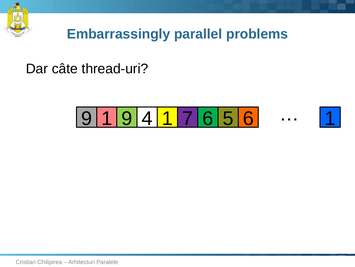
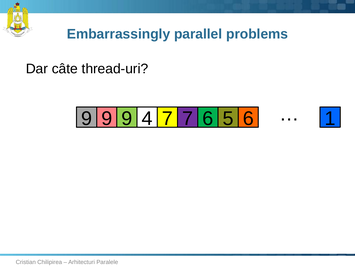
1 at (107, 118): 1 -> 9
4 1: 1 -> 7
